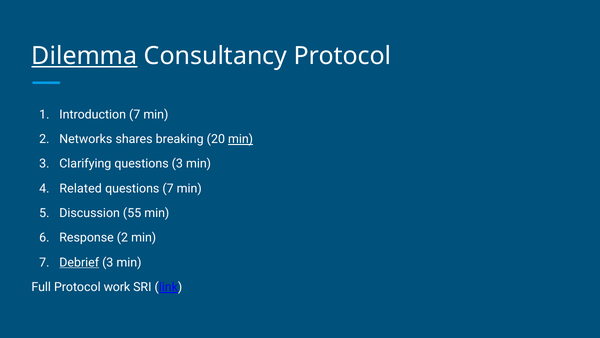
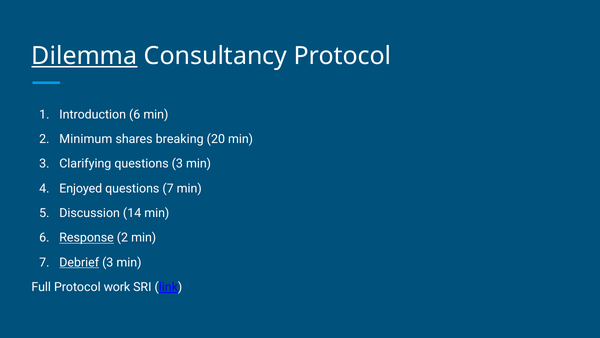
Introduction 7: 7 -> 6
Networks: Networks -> Minimum
min at (241, 139) underline: present -> none
Related: Related -> Enjoyed
55: 55 -> 14
Response underline: none -> present
